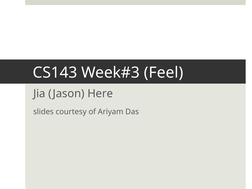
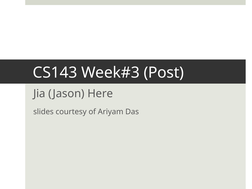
Feel: Feel -> Post
